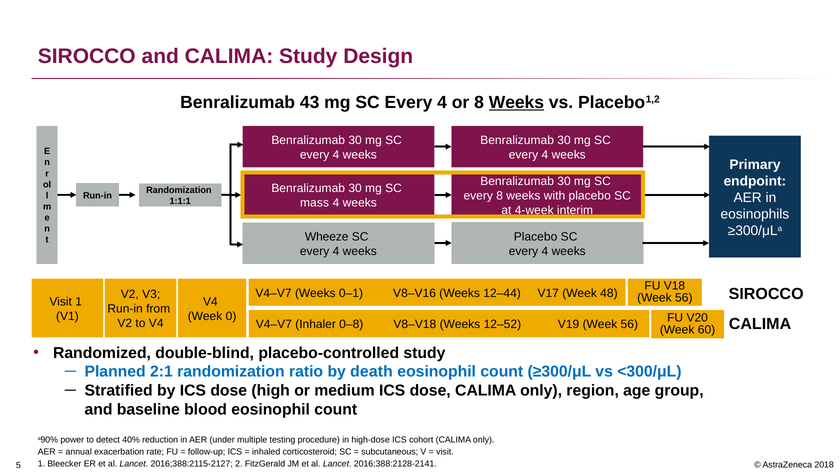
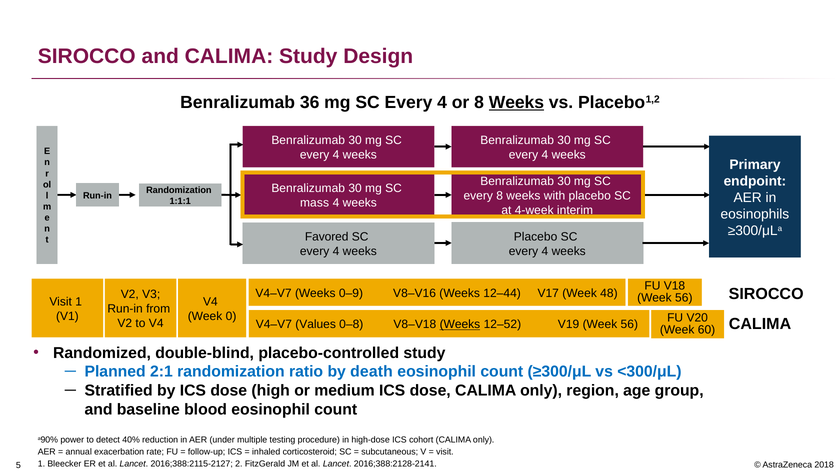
43: 43 -> 36
Wheeze: Wheeze -> Favored
0–1: 0–1 -> 0–9
Inhaler: Inhaler -> Values
Weeks at (460, 324) underline: none -> present
